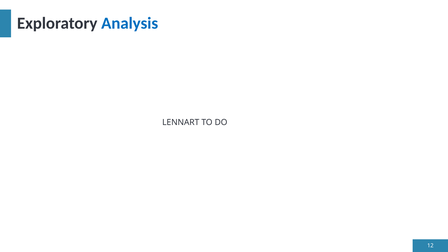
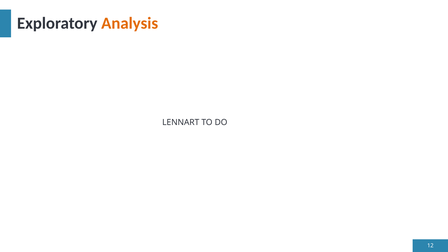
Analysis colour: blue -> orange
